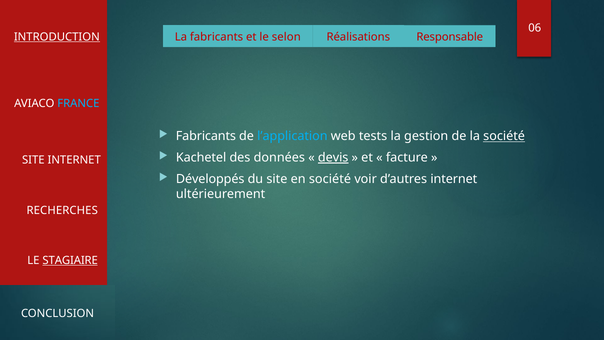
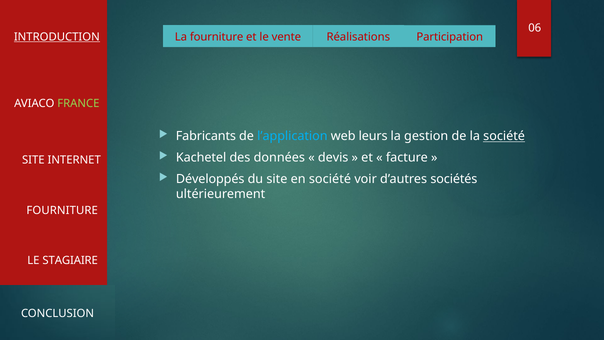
La fabricants: fabricants -> fourniture
selon: selon -> vente
Responsable: Responsable -> Participation
FRANCE colour: light blue -> light green
tests: tests -> leurs
devis underline: present -> none
d’autres internet: internet -> sociétés
RECHERCHES at (62, 211): RECHERCHES -> FOURNITURE
STAGIAIRE underline: present -> none
